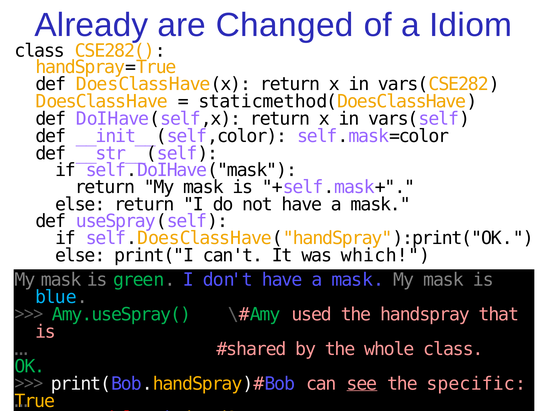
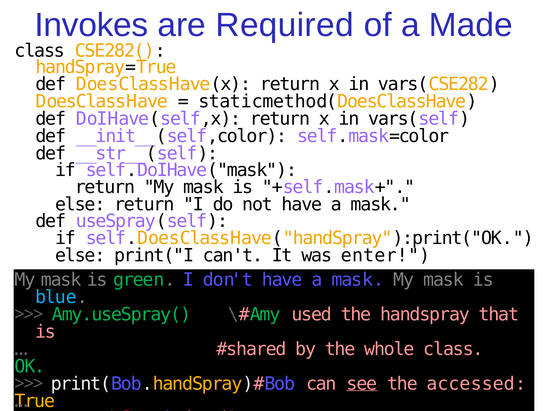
Already: Already -> Invokes
Changed: Changed -> Required
Idiom: Idiom -> Made
which: which -> enter
specific: specific -> accessed
